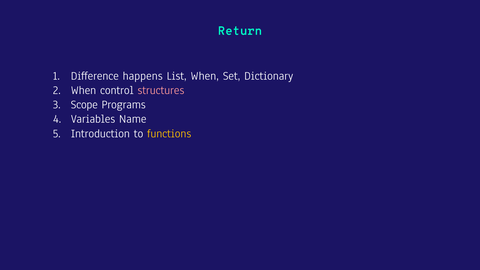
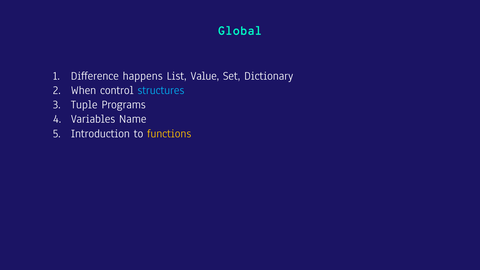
Return: Return -> Global
List When: When -> Value
structures colour: pink -> light blue
Scope: Scope -> Tuple
